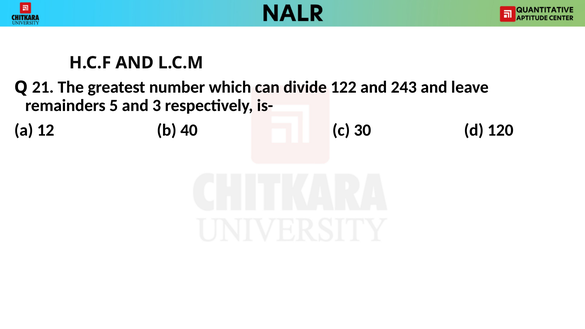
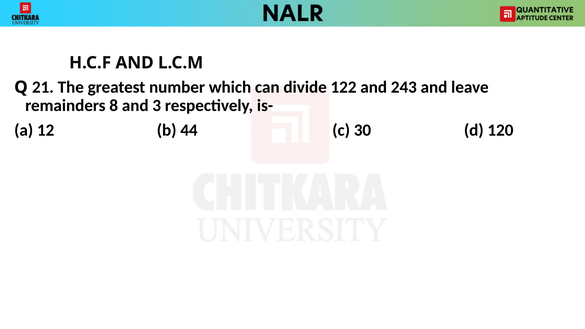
5: 5 -> 8
40: 40 -> 44
